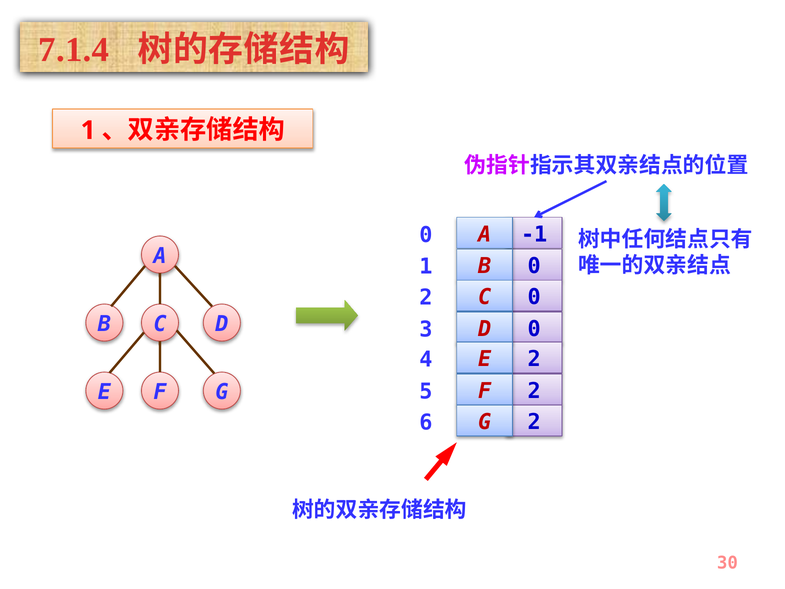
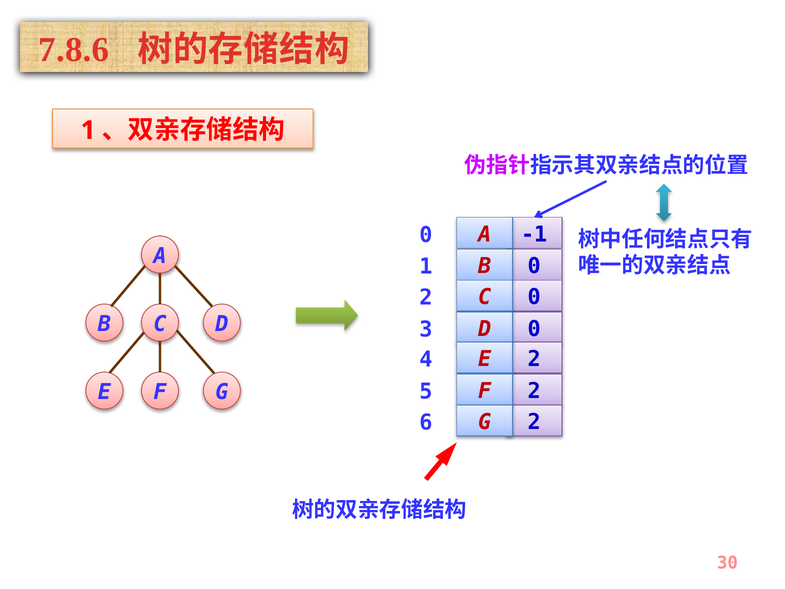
7.1.4: 7.1.4 -> 7.8.6
